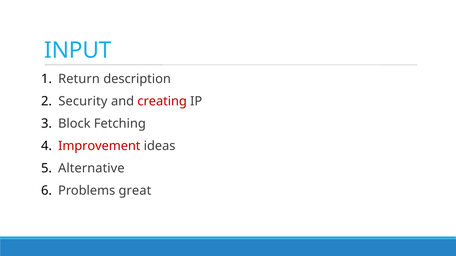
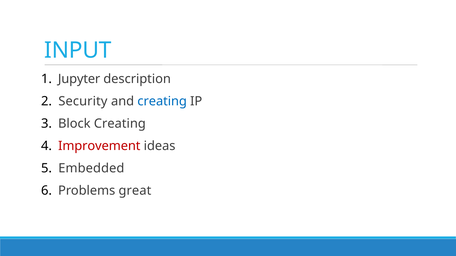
Return: Return -> Jupyter
creating at (162, 102) colour: red -> blue
Block Fetching: Fetching -> Creating
Alternative: Alternative -> Embedded
